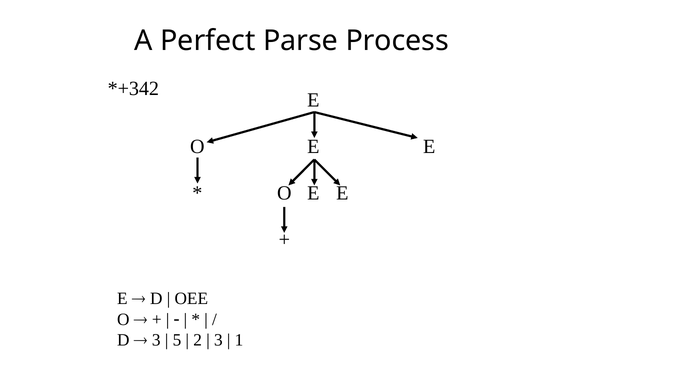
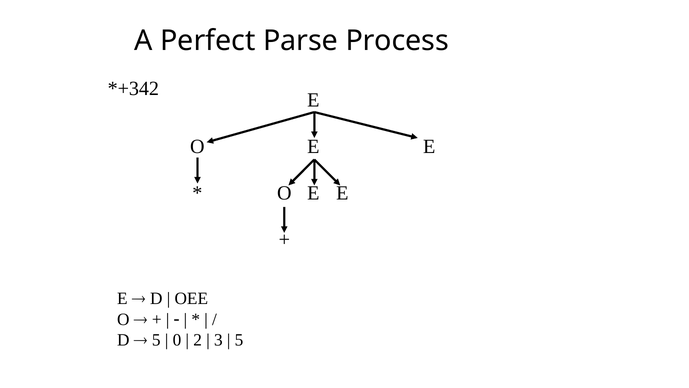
3 at (156, 340): 3 -> 5
5: 5 -> 0
1 at (239, 340): 1 -> 5
